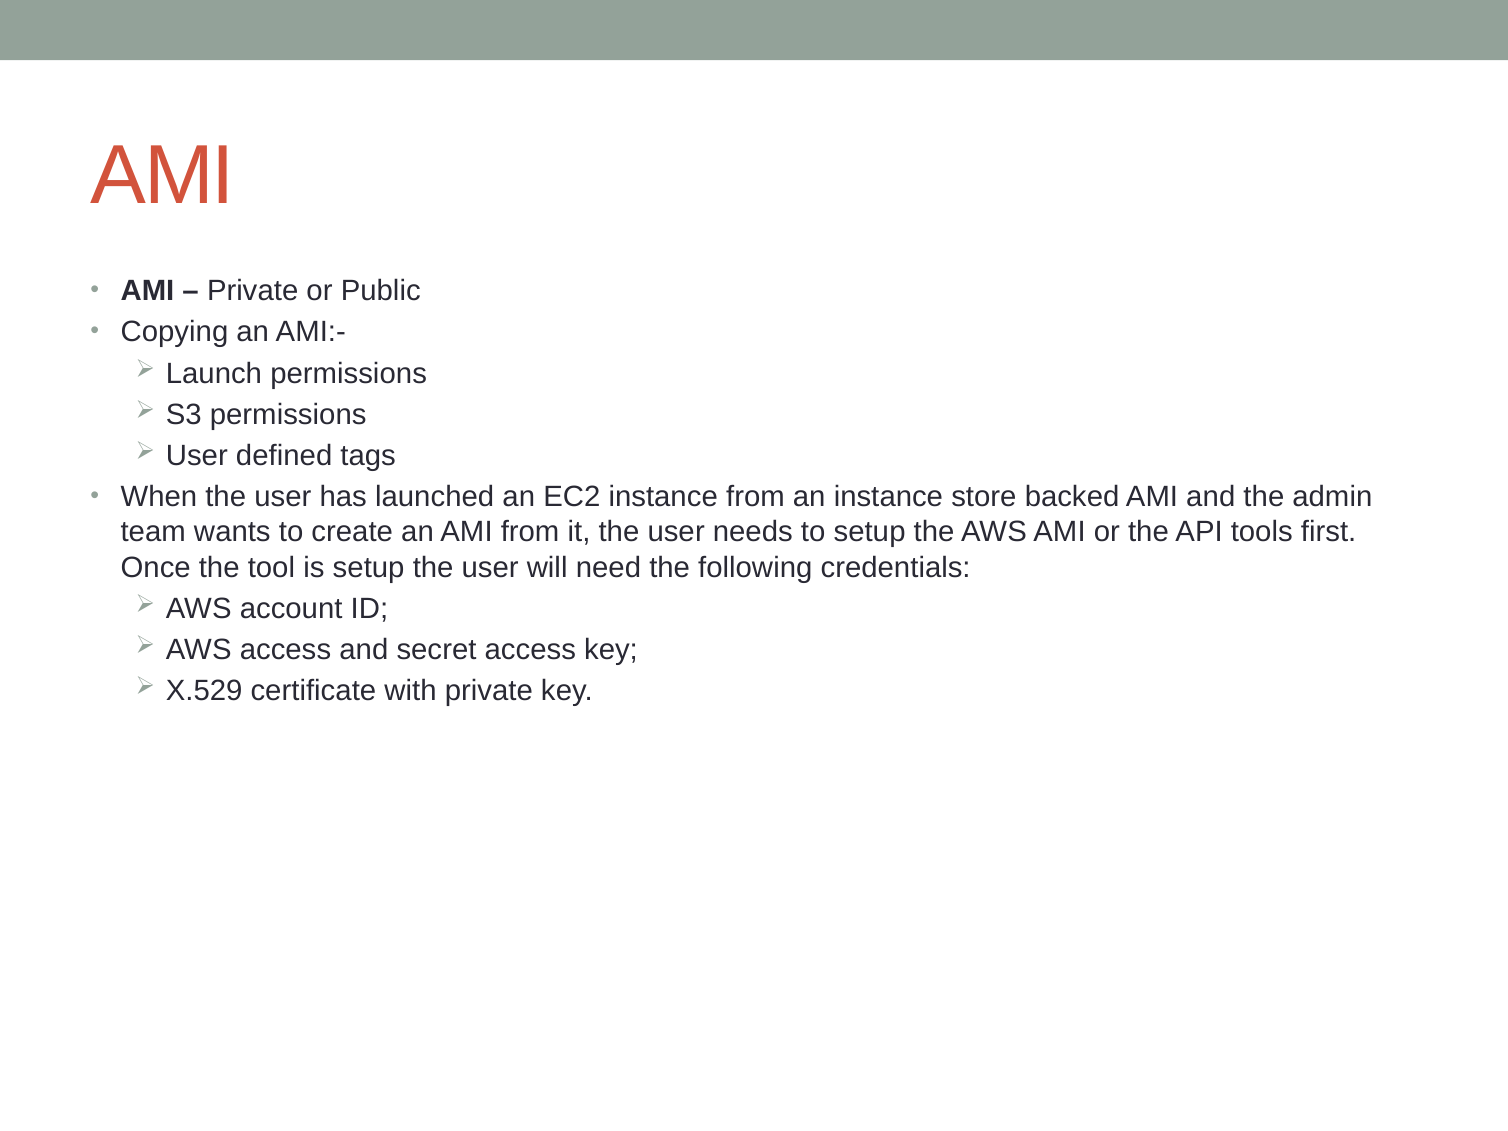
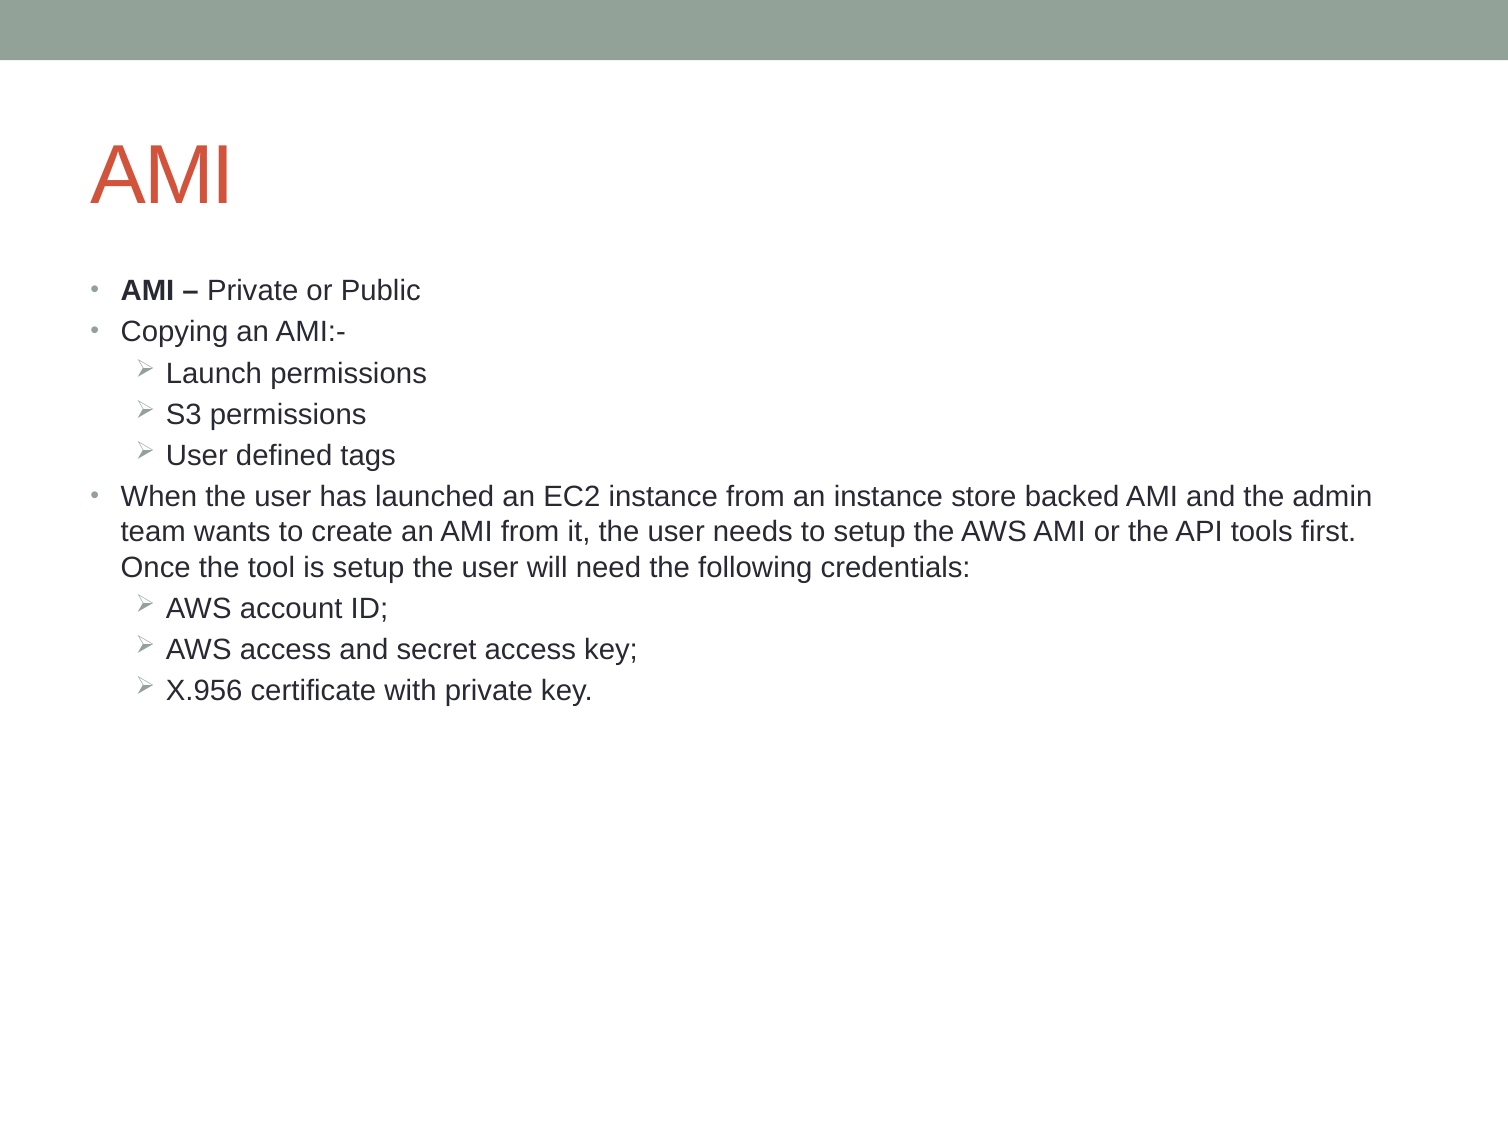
X.529: X.529 -> X.956
